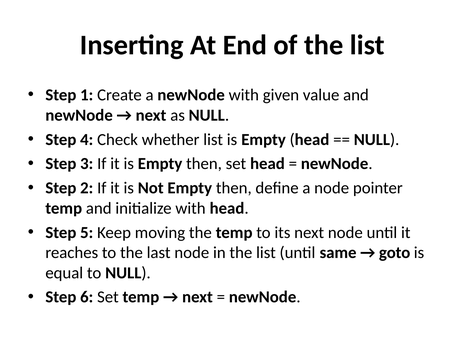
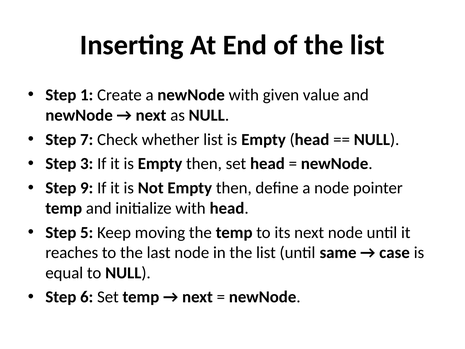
4: 4 -> 7
2: 2 -> 9
goto: goto -> case
